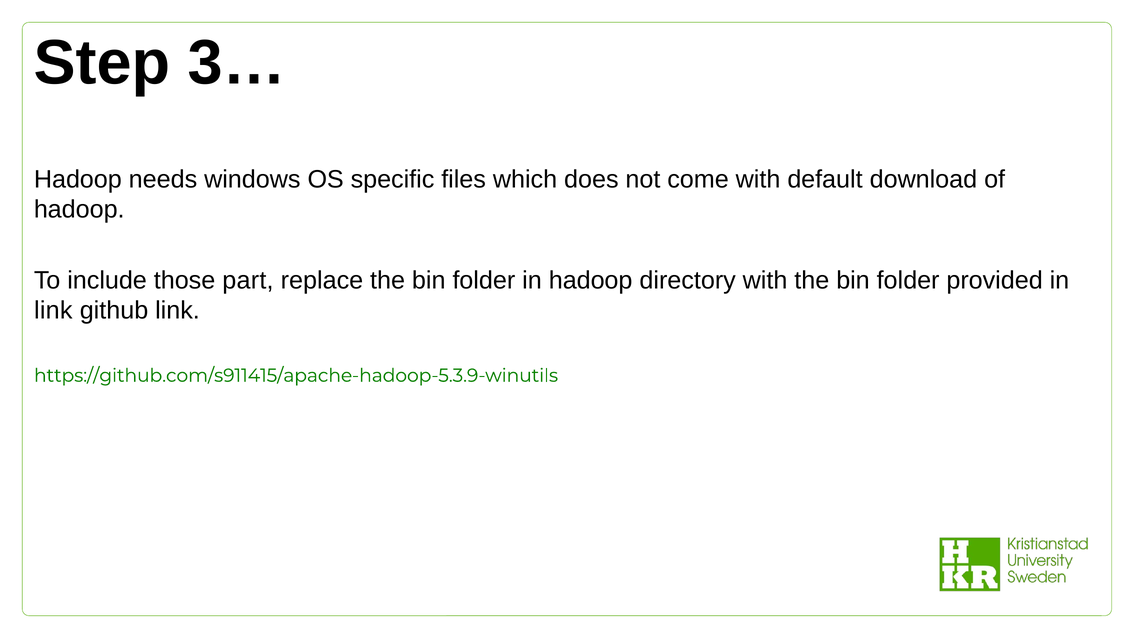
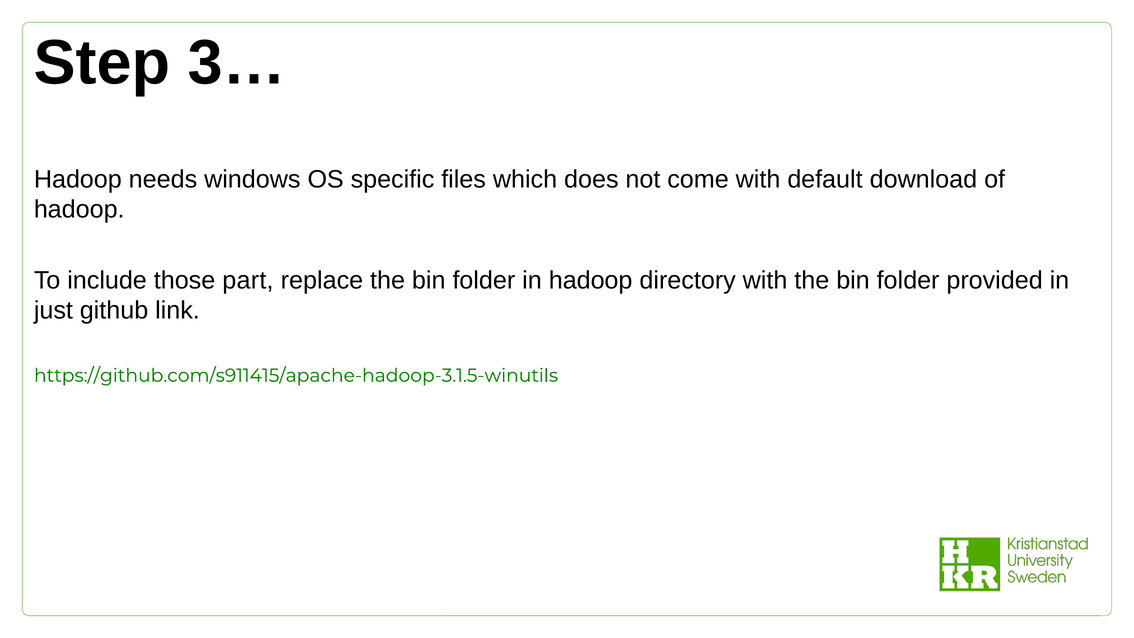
link at (53, 310): link -> just
https://github.com/s911415/apache-hadoop-5.3.9-winutils: https://github.com/s911415/apache-hadoop-5.3.9-winutils -> https://github.com/s911415/apache-hadoop-3.1.5-winutils
